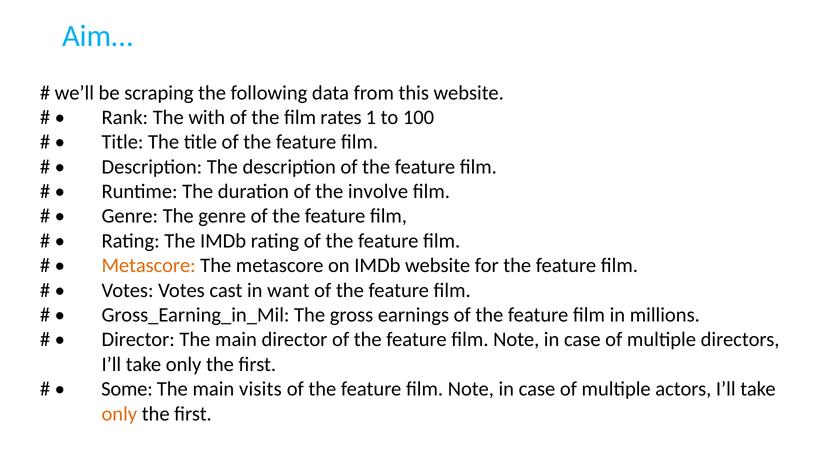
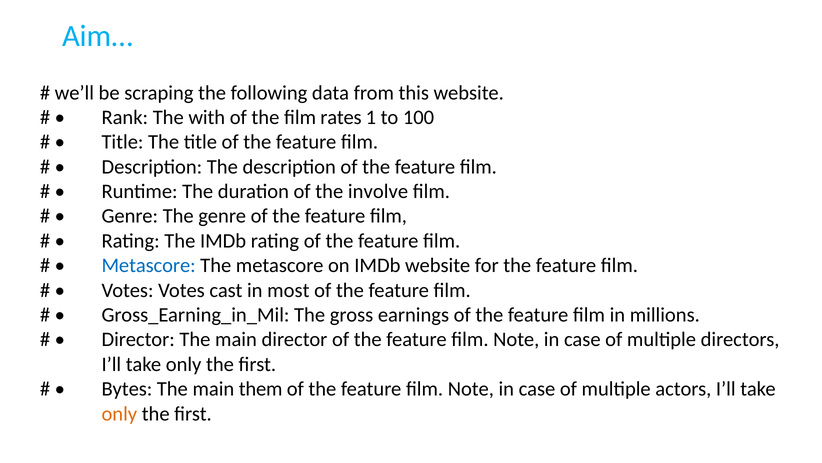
Metascore at (149, 265) colour: orange -> blue
want: want -> most
Some: Some -> Bytes
visits: visits -> them
